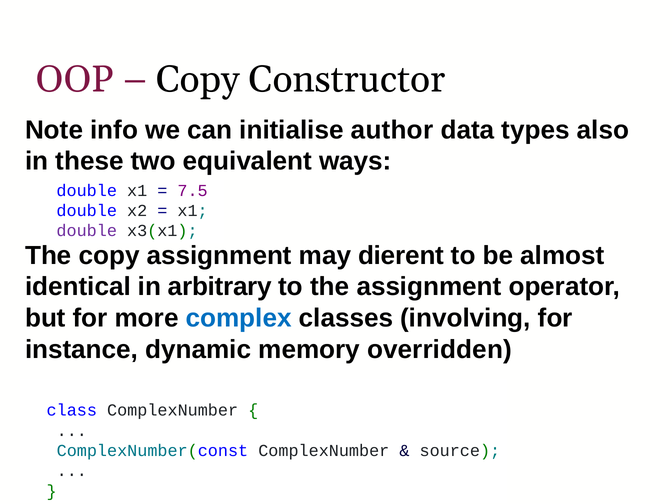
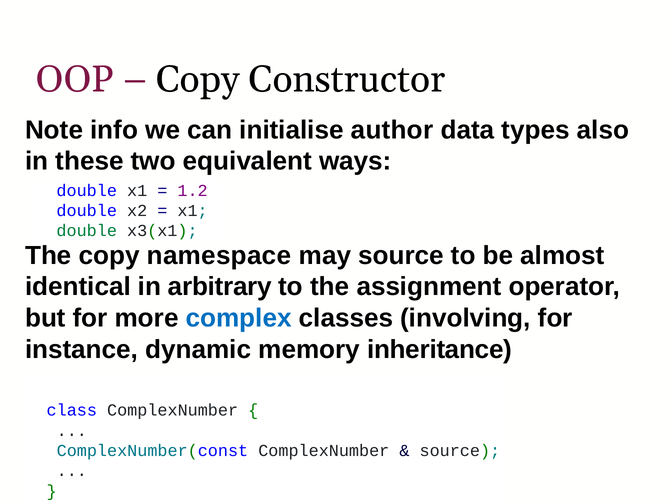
7.5: 7.5 -> 1.2
double at (87, 231) colour: purple -> green
copy assignment: assignment -> namespace
may dierent: dierent -> source
overridden: overridden -> inheritance
